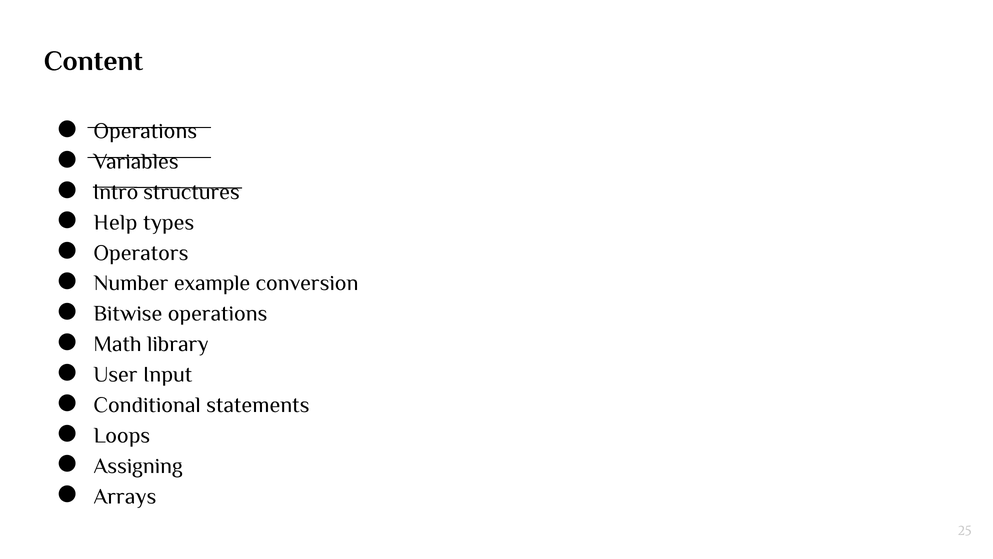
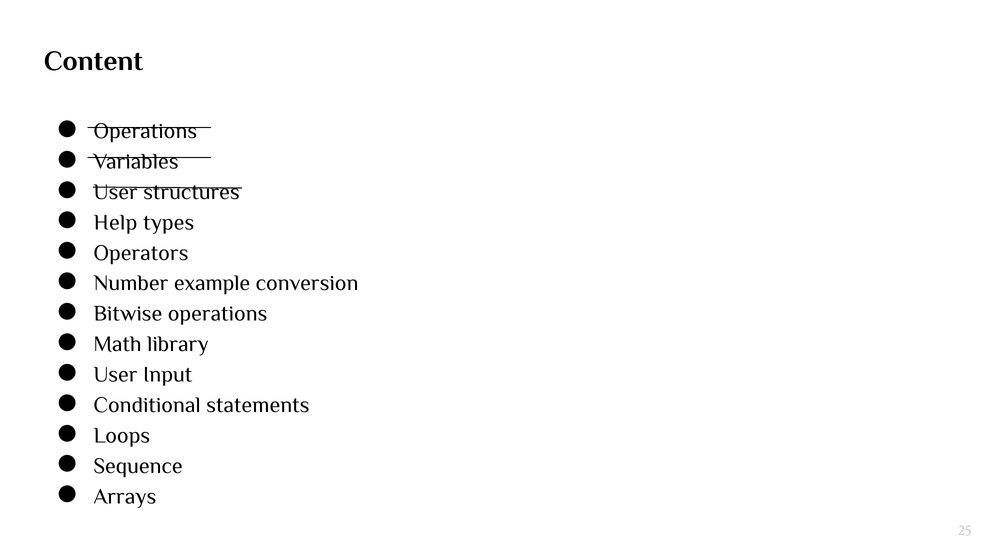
Intro at (116, 192): Intro -> User
Assigning: Assigning -> Sequence
